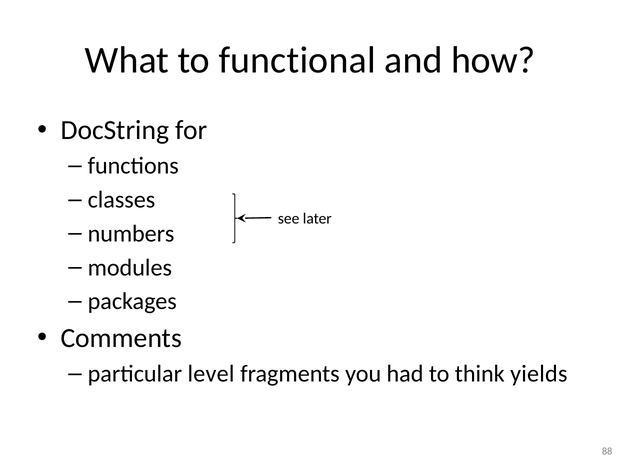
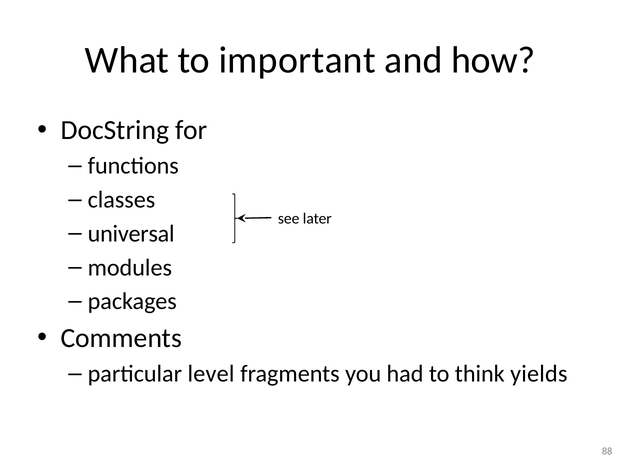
functional: functional -> important
numbers: numbers -> universal
